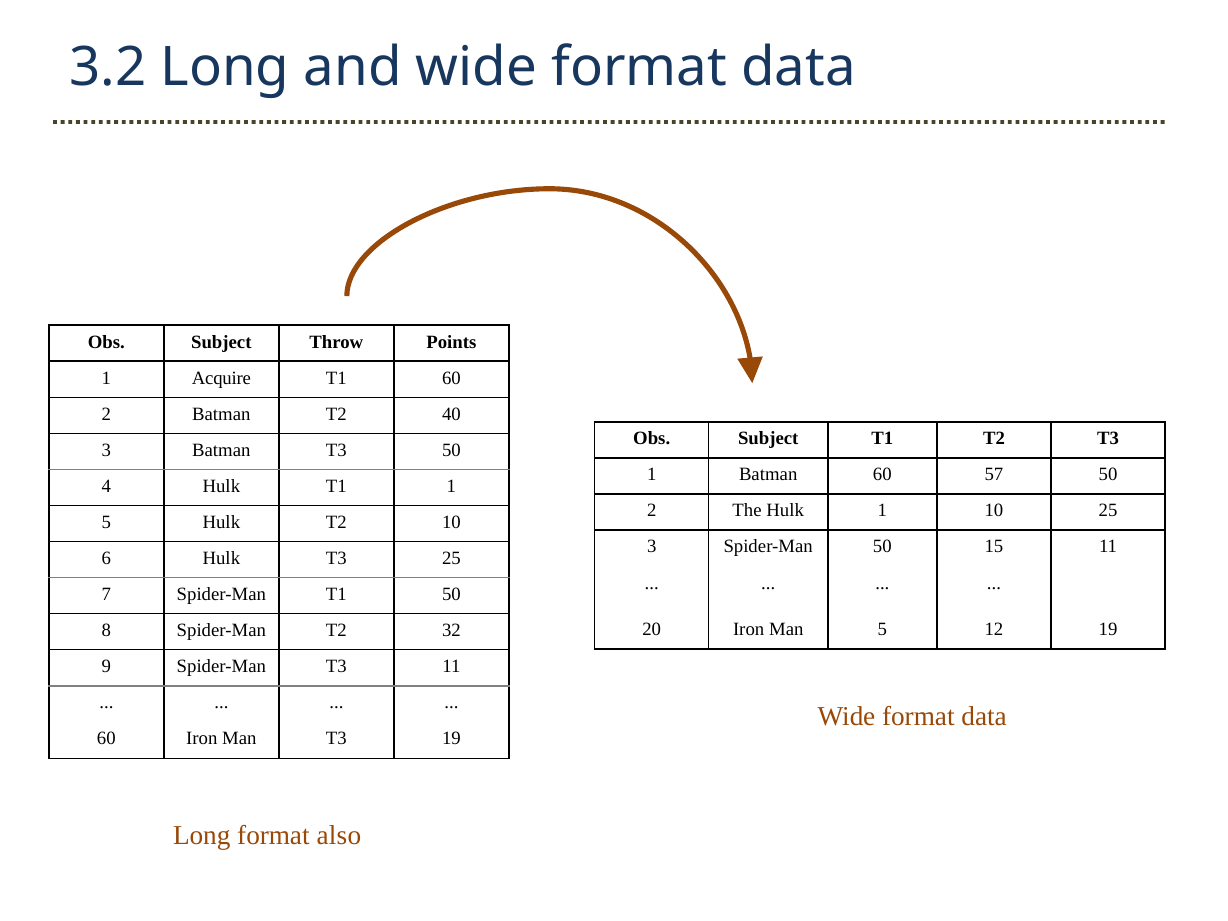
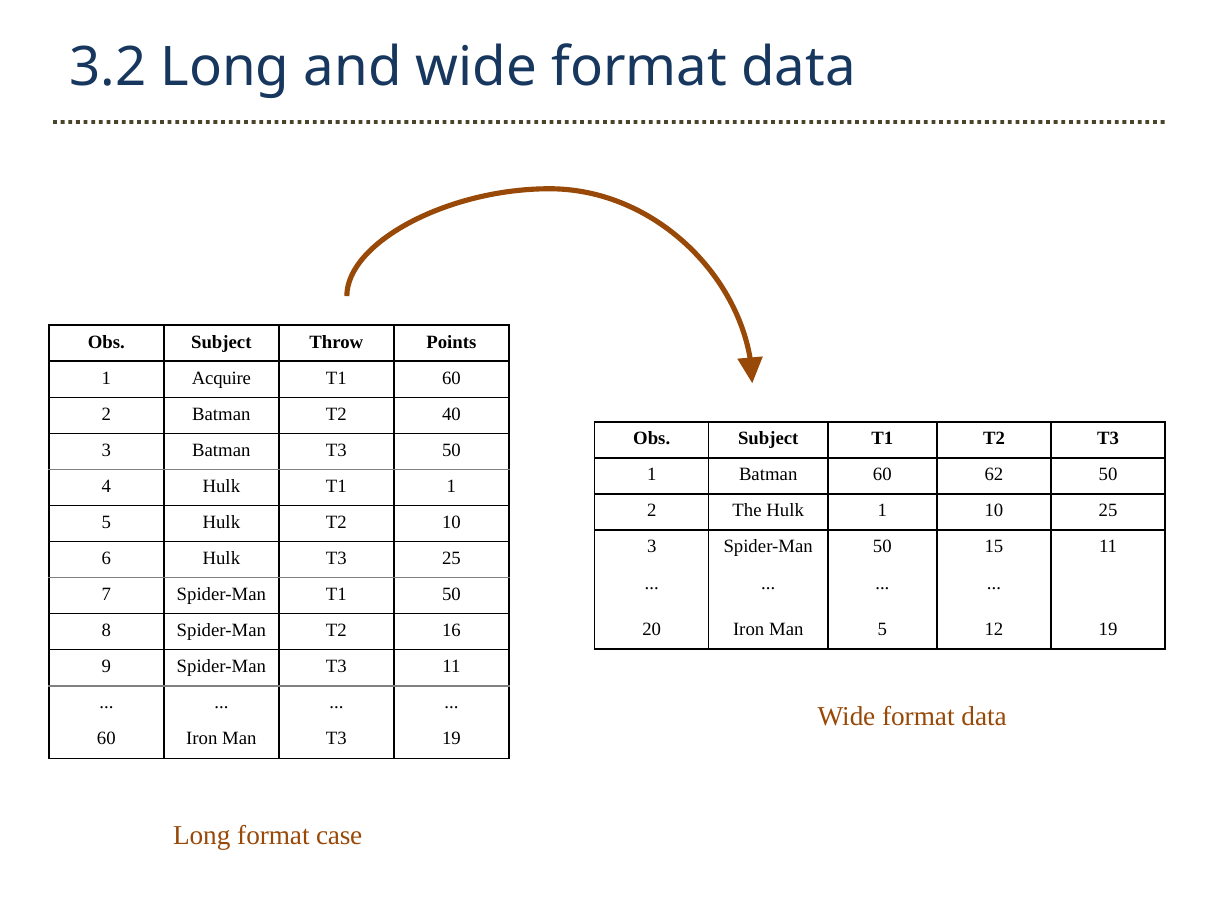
57: 57 -> 62
32: 32 -> 16
also: also -> case
